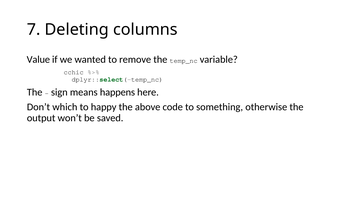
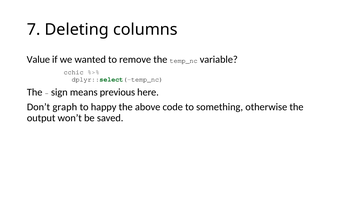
happens: happens -> previous
which: which -> graph
